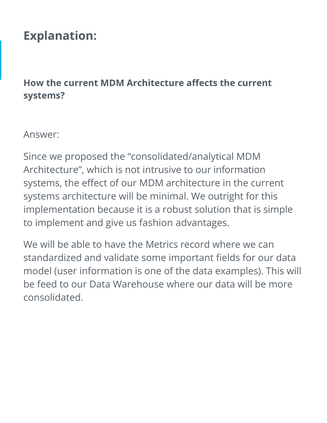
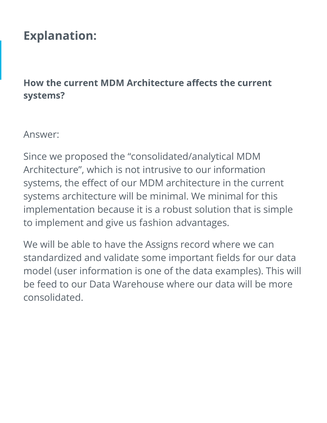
We outright: outright -> minimal
Metrics: Metrics -> Assigns
